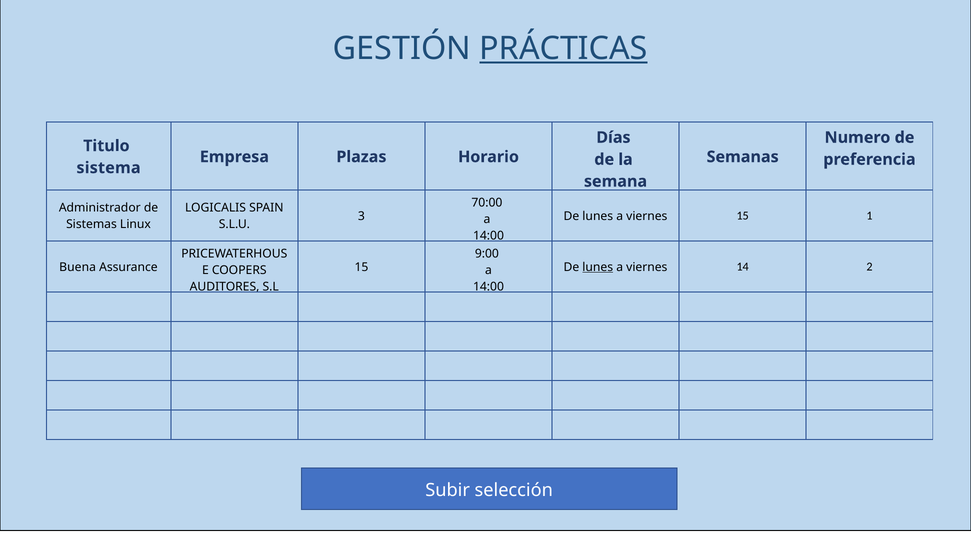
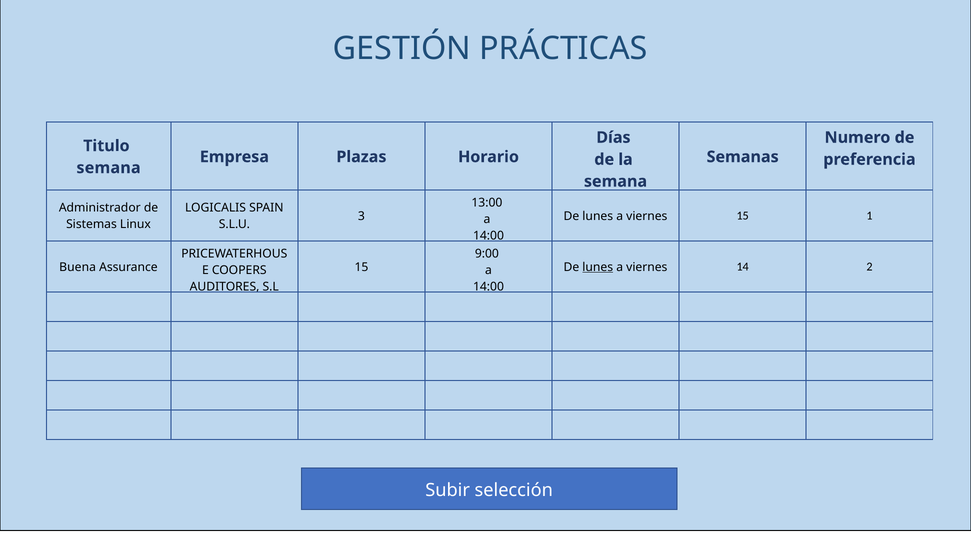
PRÁCTICAS underline: present -> none
sistema at (109, 168): sistema -> semana
70:00: 70:00 -> 13:00
